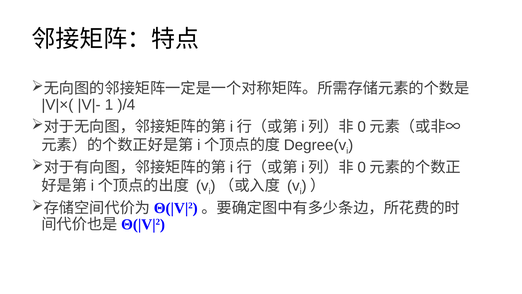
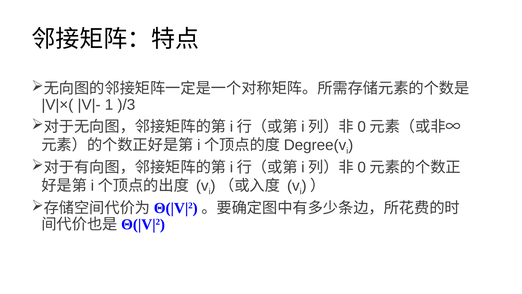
)/4: )/4 -> )/3
